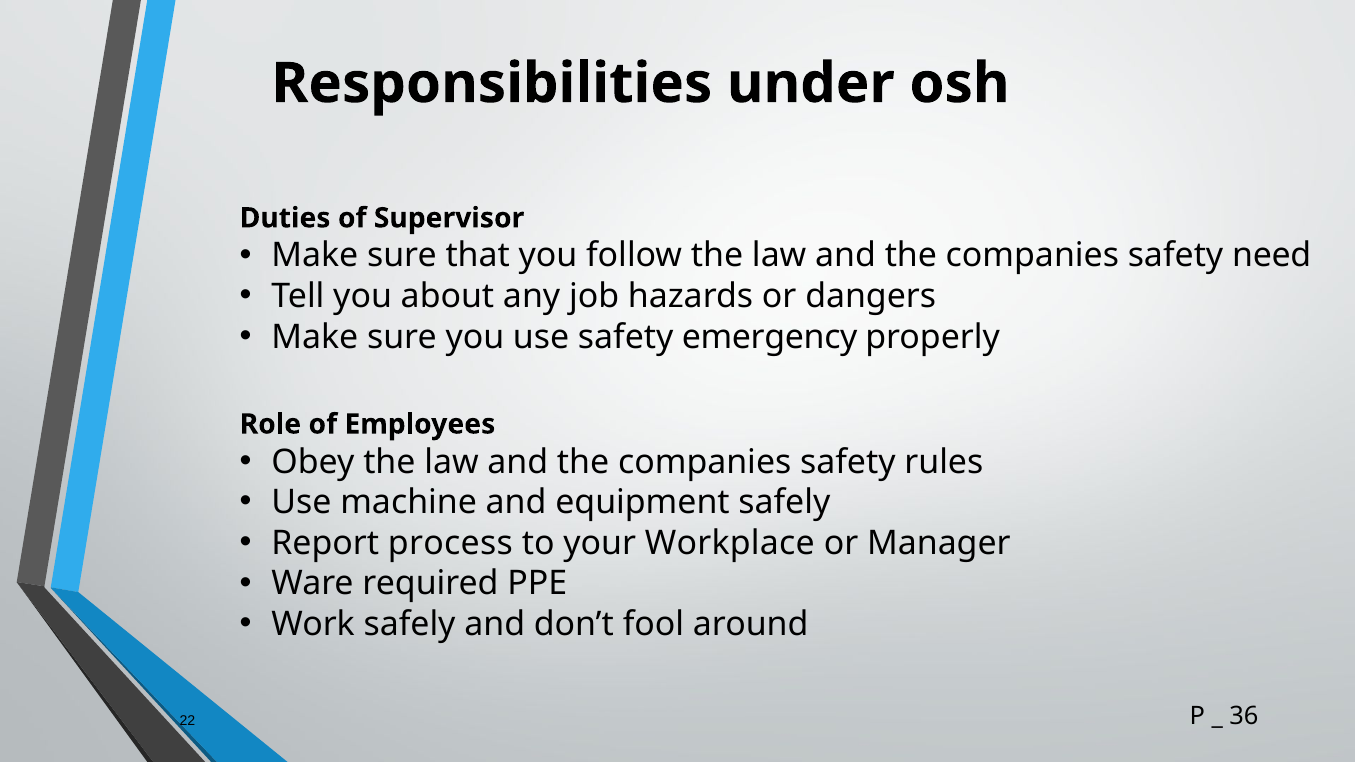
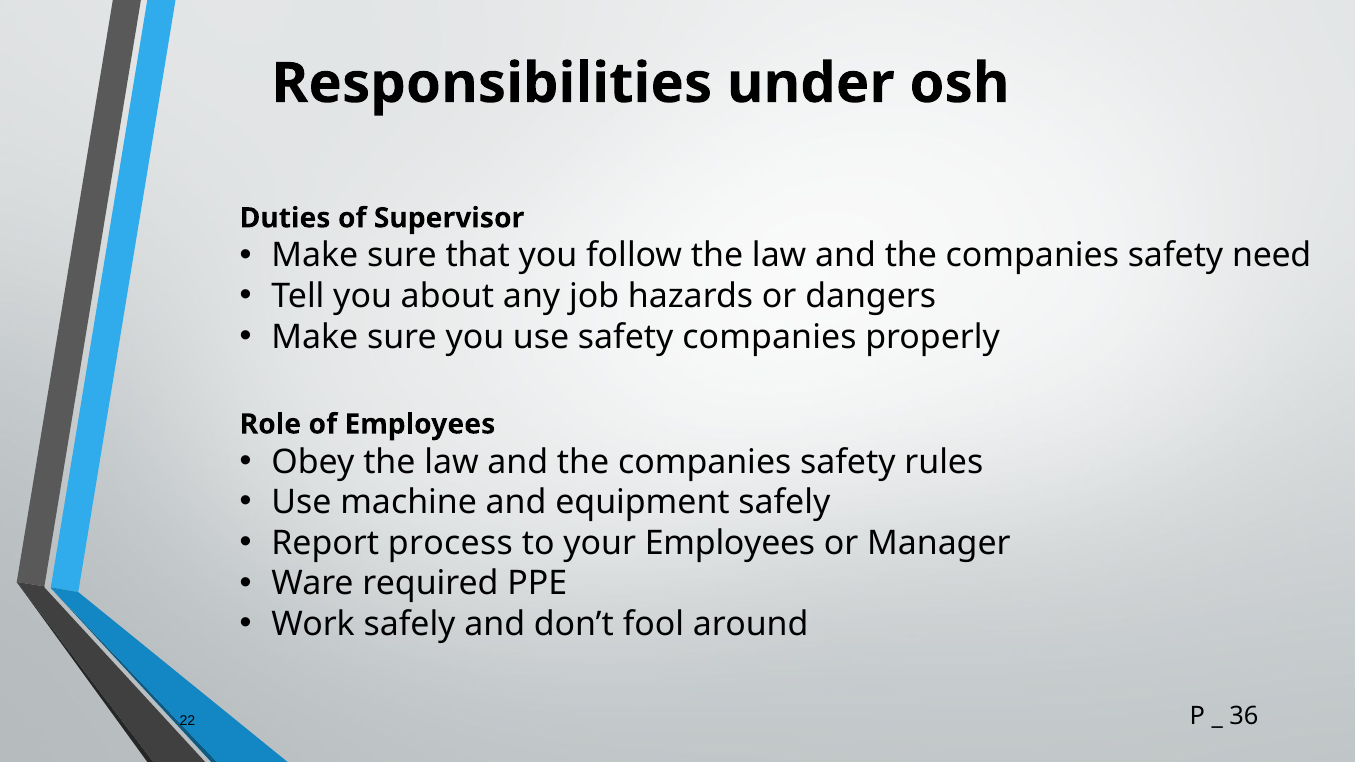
safety emergency: emergency -> companies
your Workplace: Workplace -> Employees
